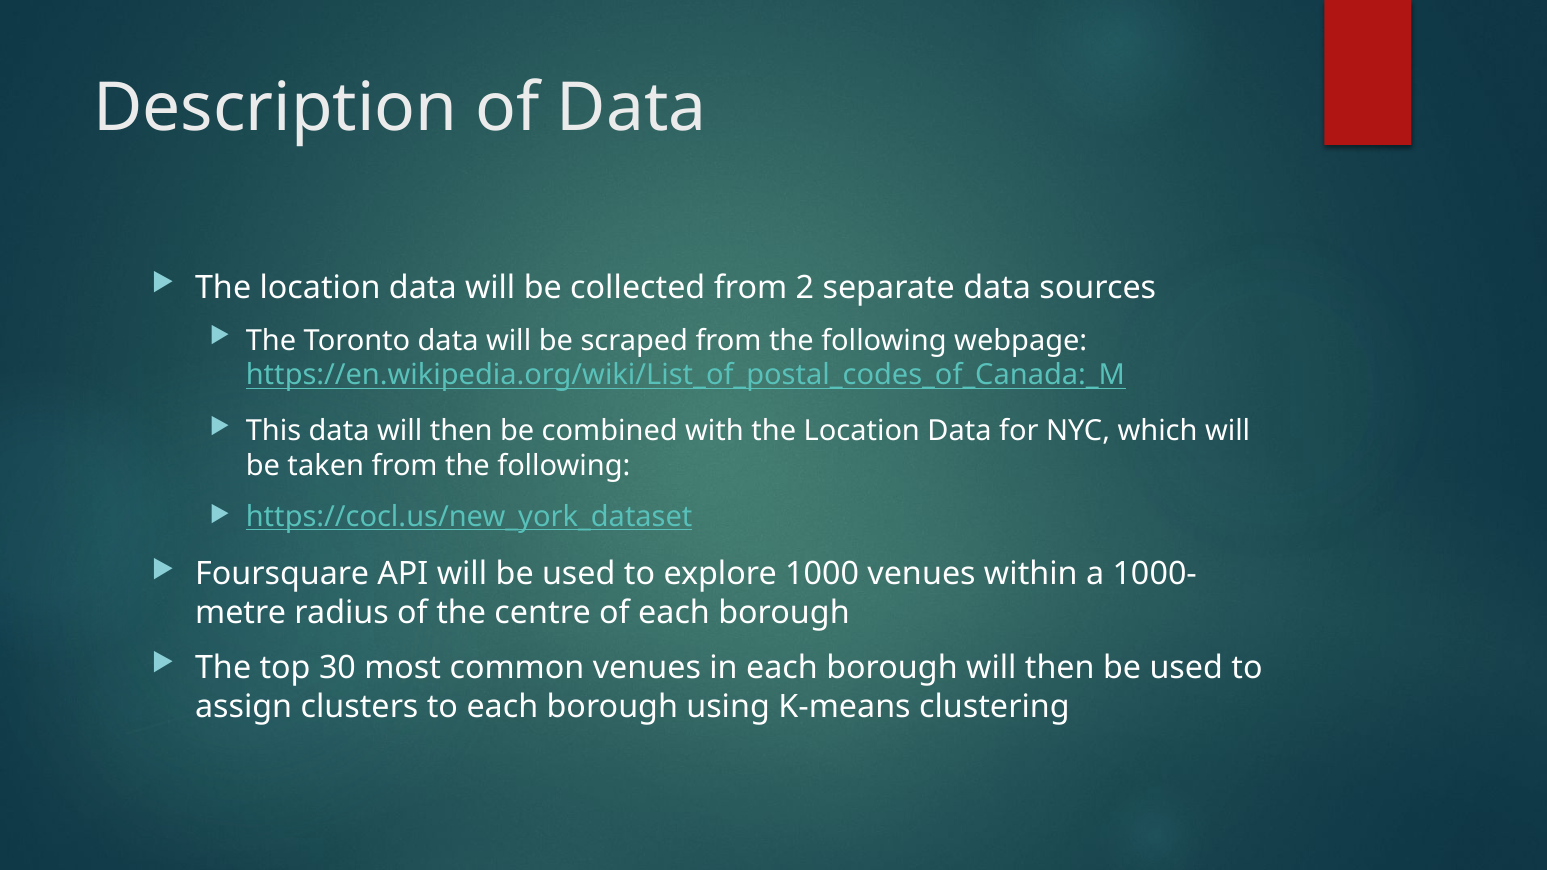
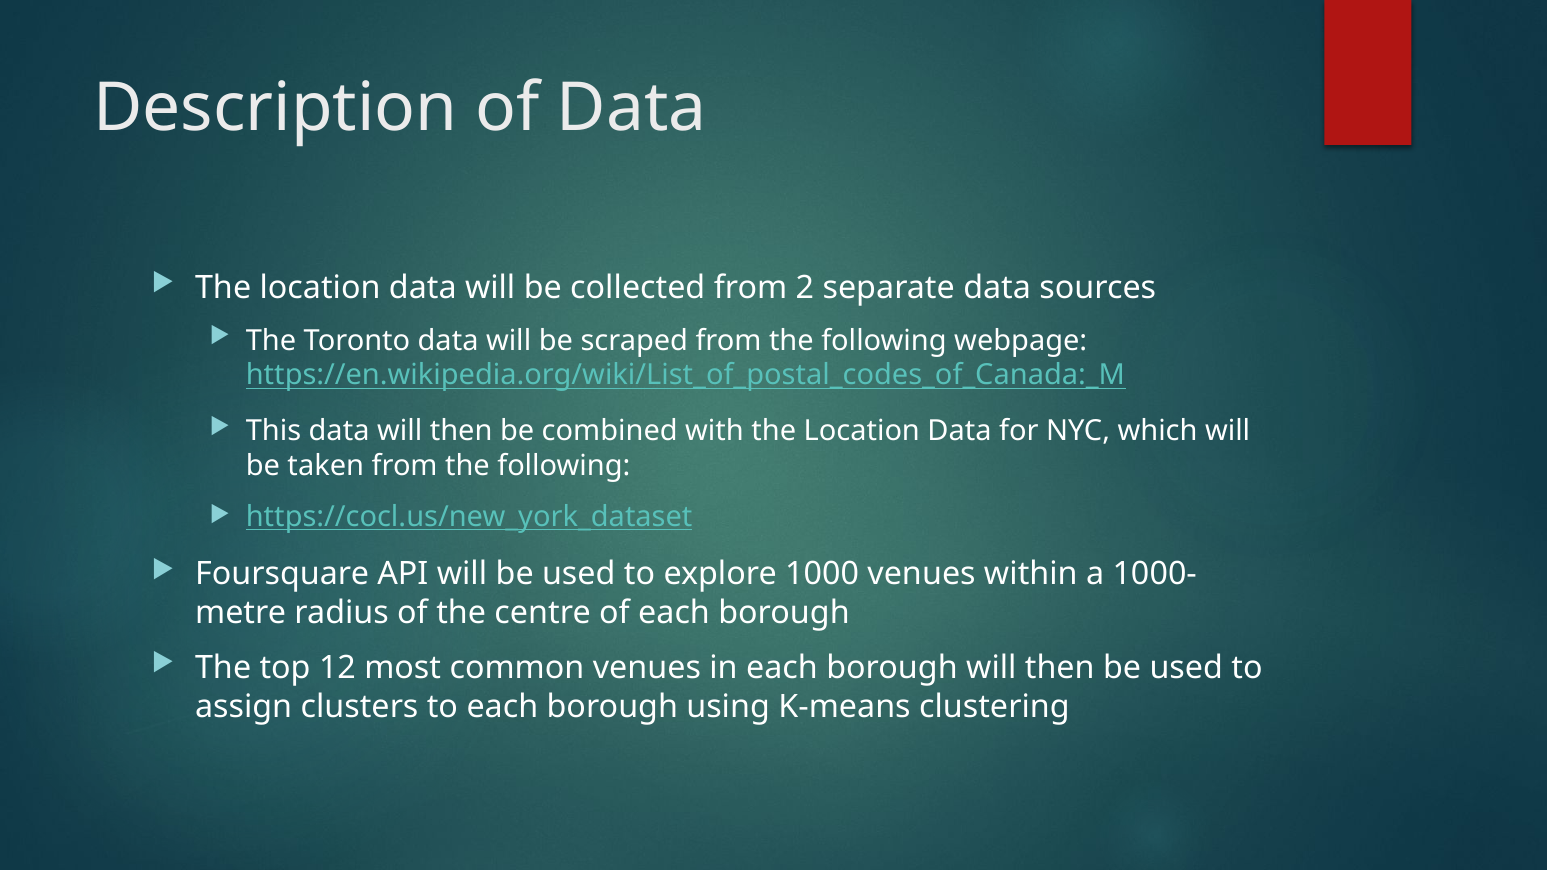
30: 30 -> 12
